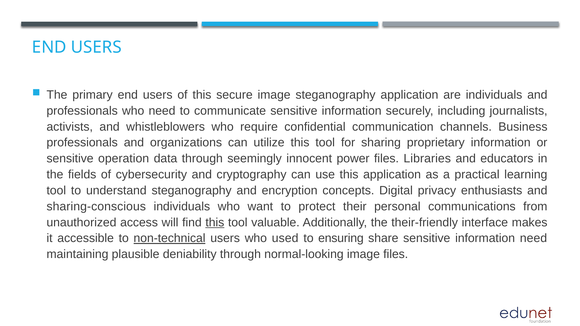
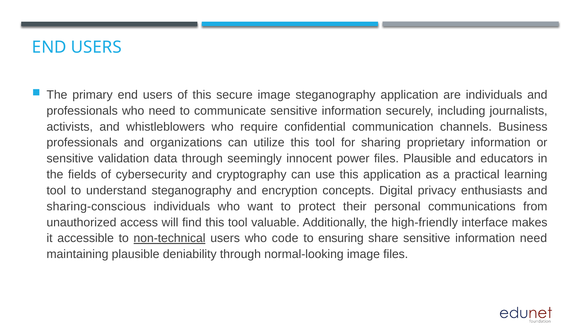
operation: operation -> validation
files Libraries: Libraries -> Plausible
this at (215, 223) underline: present -> none
their-friendly: their-friendly -> high-friendly
used: used -> code
